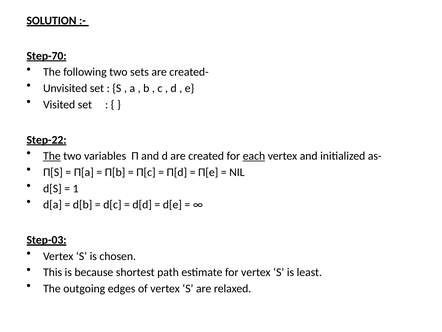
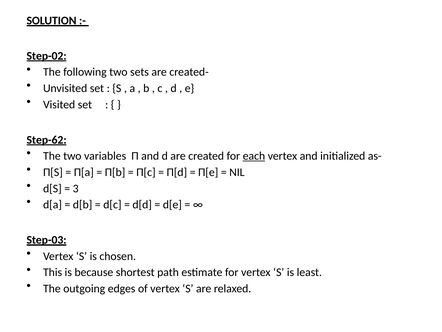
Step-70: Step-70 -> Step-02
Step-22: Step-22 -> Step-62
The at (52, 156) underline: present -> none
1: 1 -> 3
